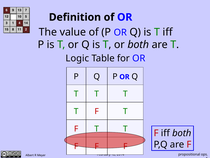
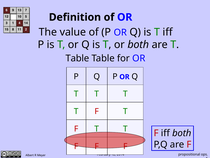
Logic at (77, 58): Logic -> Table
